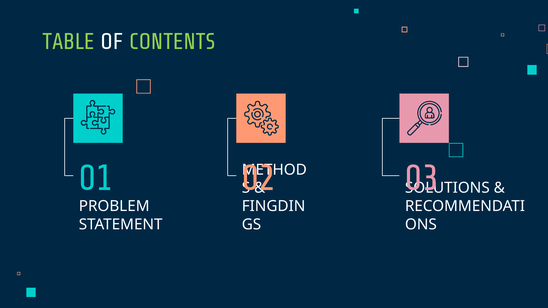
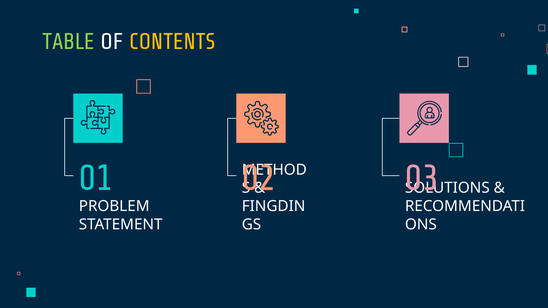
CONTENTS colour: light green -> yellow
